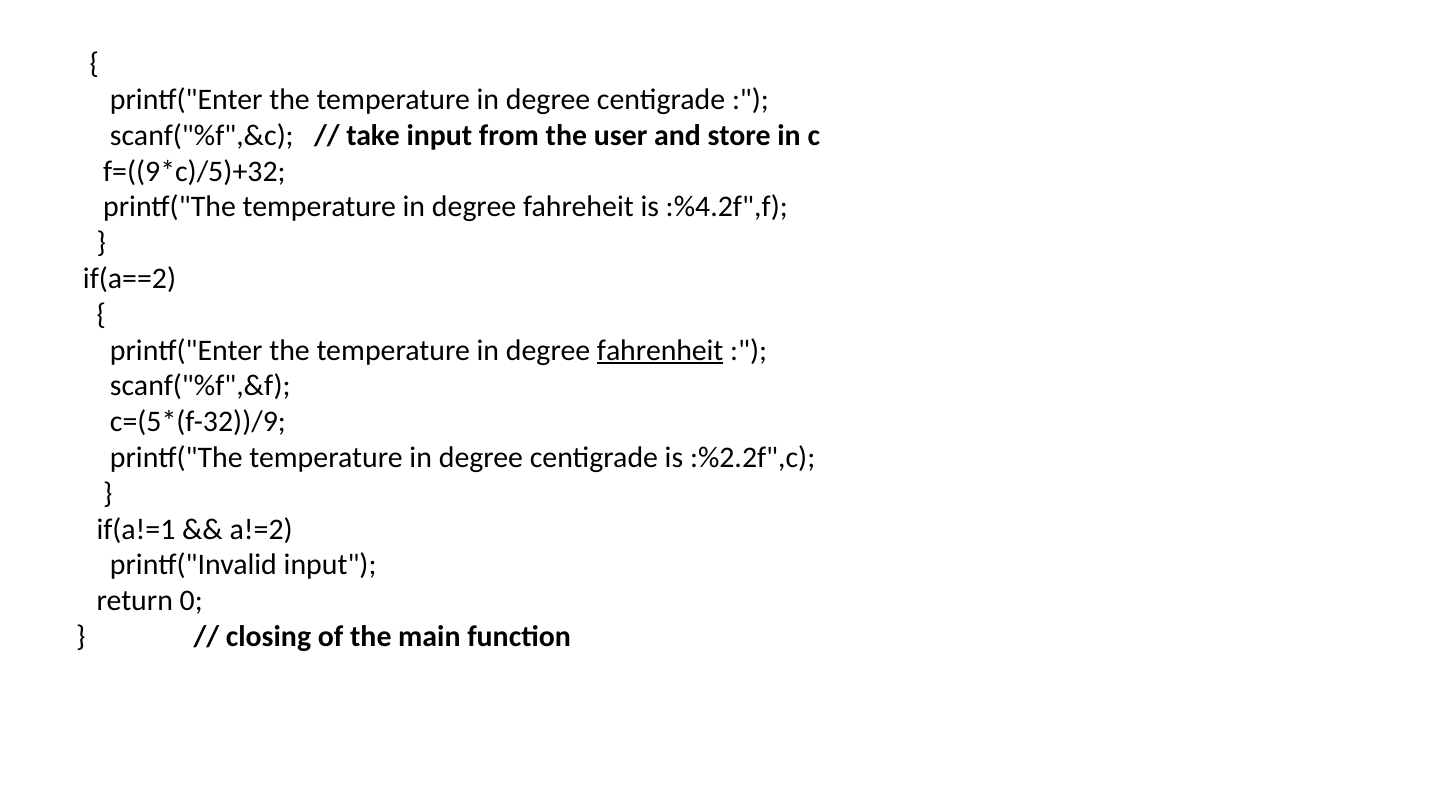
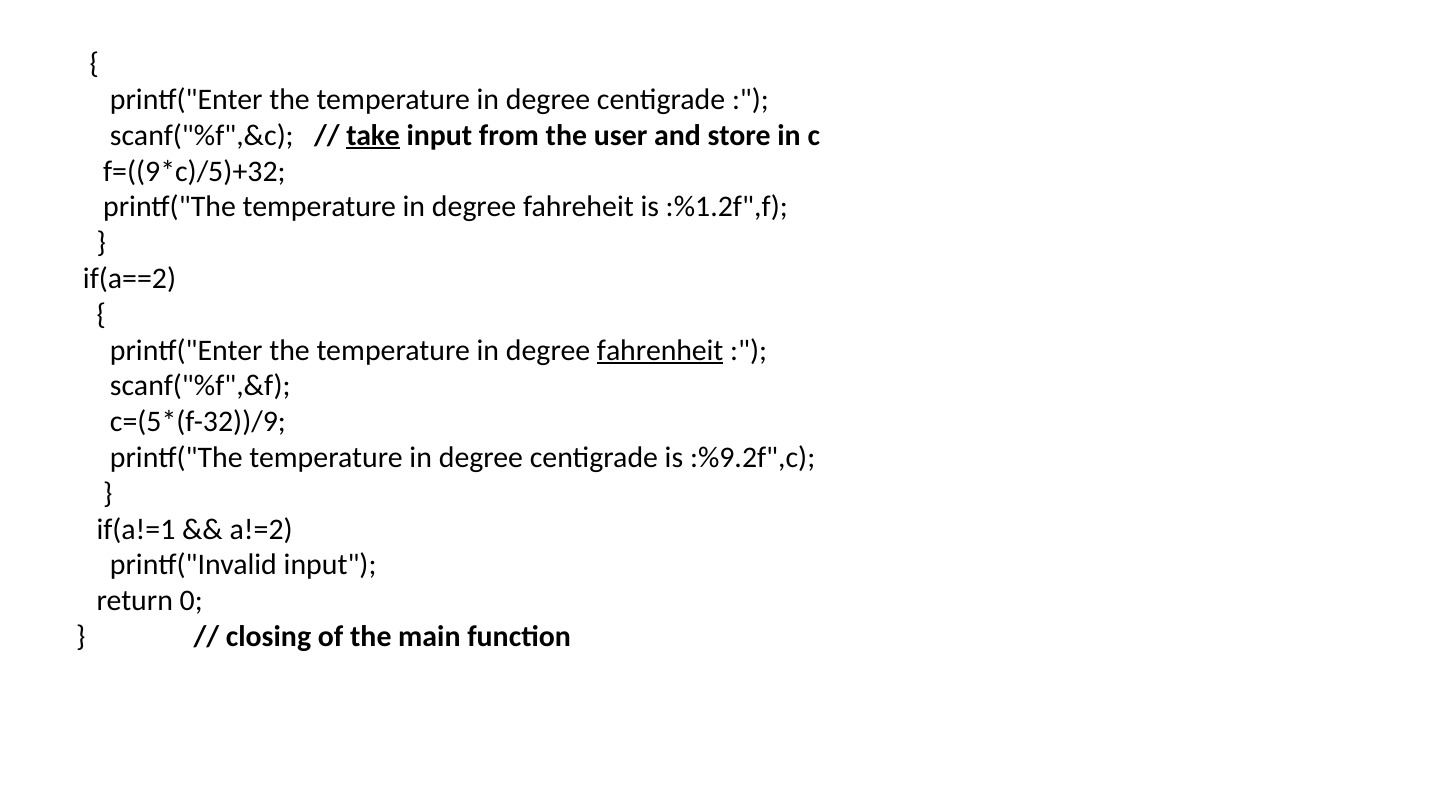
take underline: none -> present
:%4.2f",f: :%4.2f",f -> :%1.2f",f
:%2.2f",c: :%2.2f",c -> :%9.2f",c
